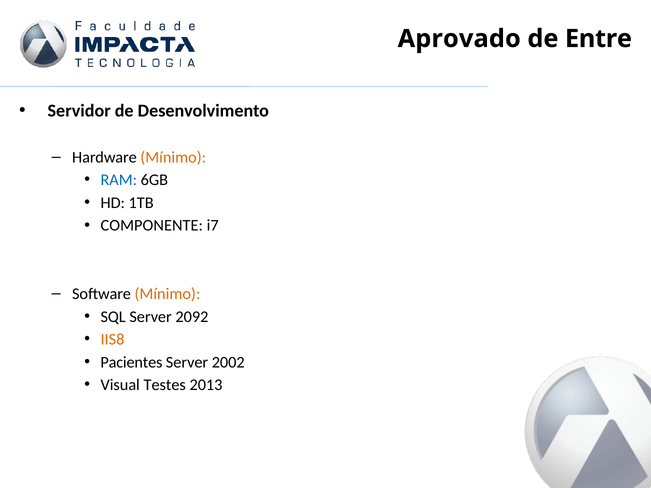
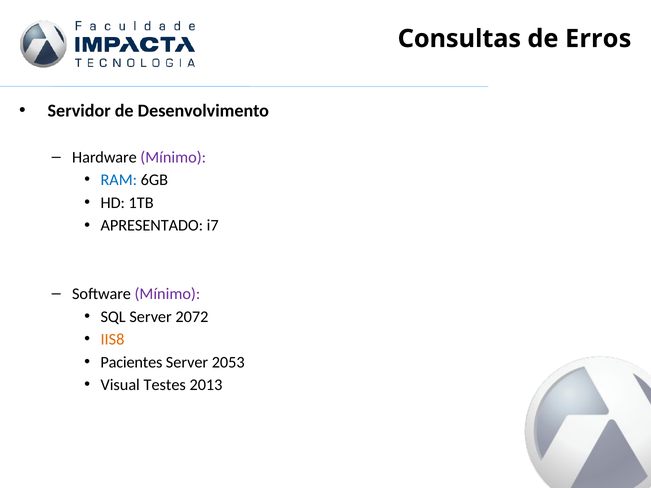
Aprovado: Aprovado -> Consultas
Entre: Entre -> Erros
Mínimo at (173, 157) colour: orange -> purple
COMPONENTE: COMPONENTE -> APRESENTADO
Mínimo at (167, 294) colour: orange -> purple
2092: 2092 -> 2072
2002: 2002 -> 2053
